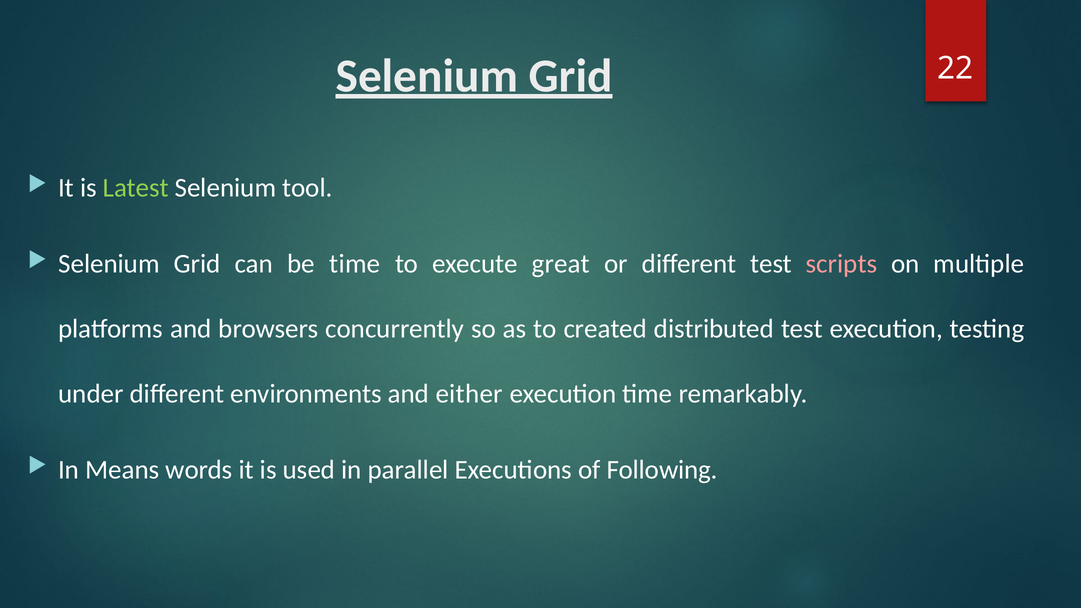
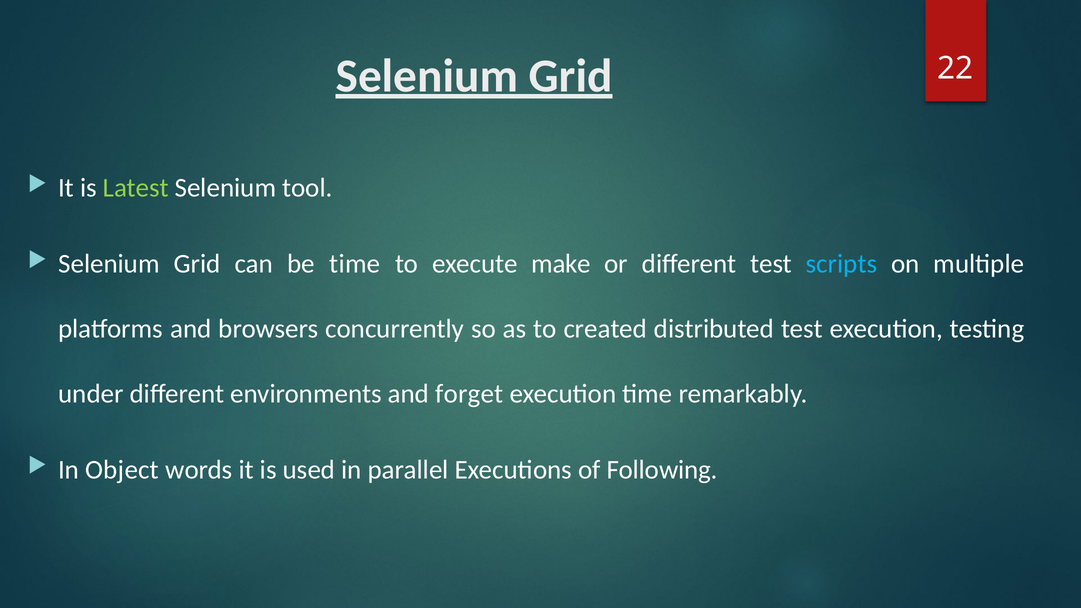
great: great -> make
scripts colour: pink -> light blue
either: either -> forget
Means: Means -> Object
